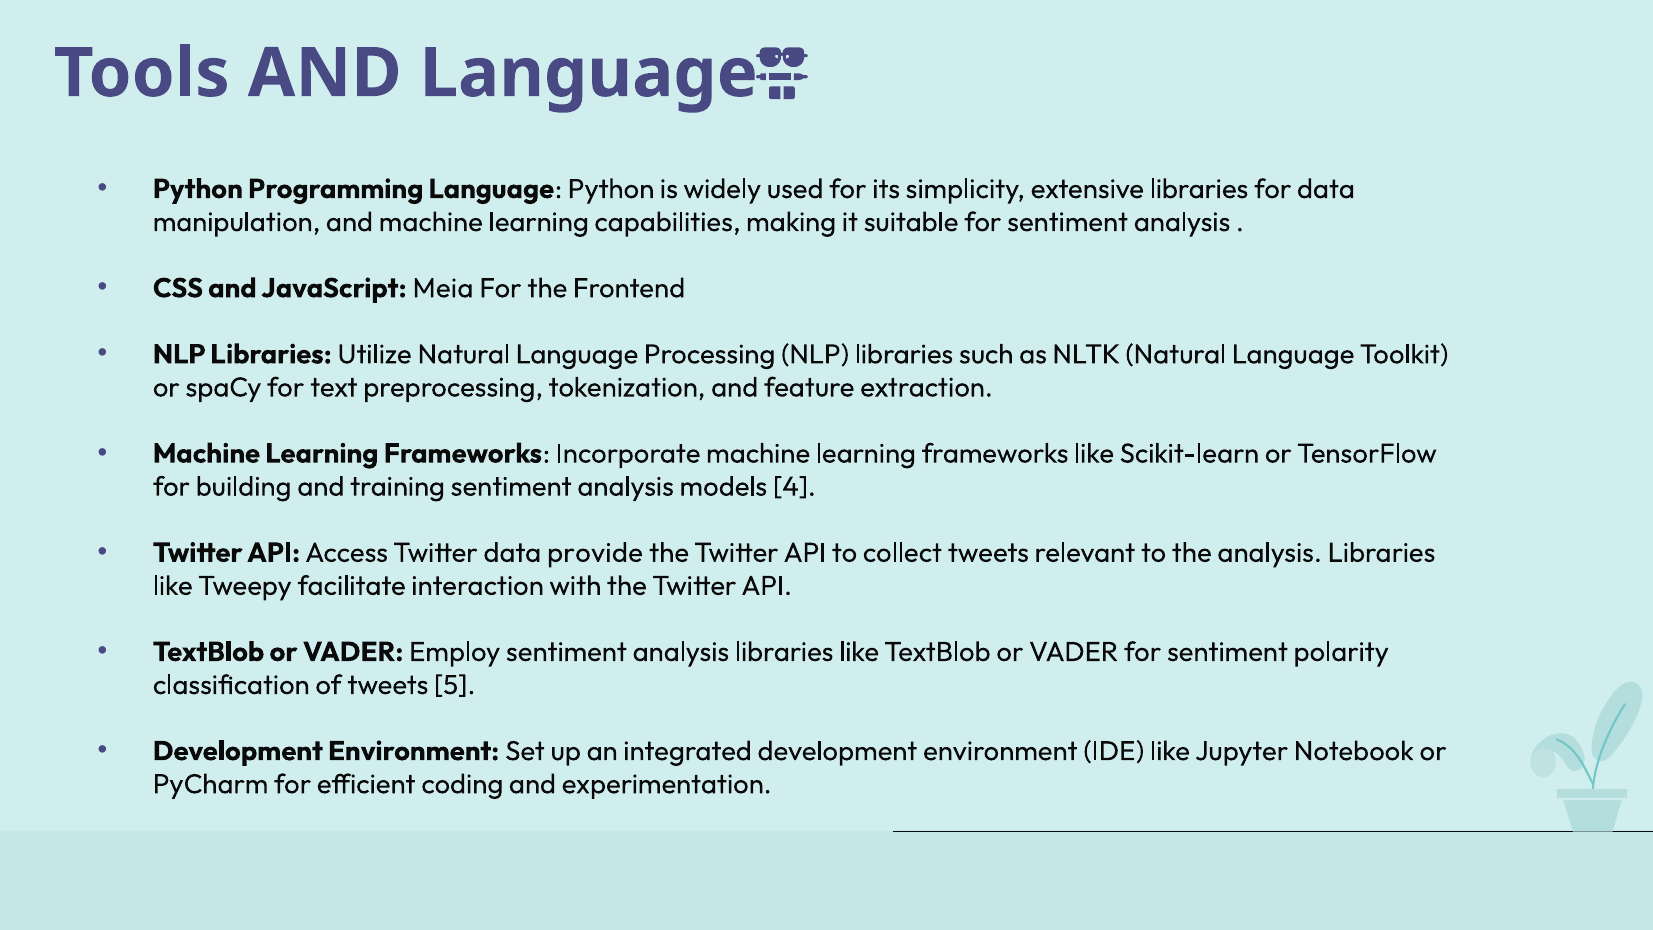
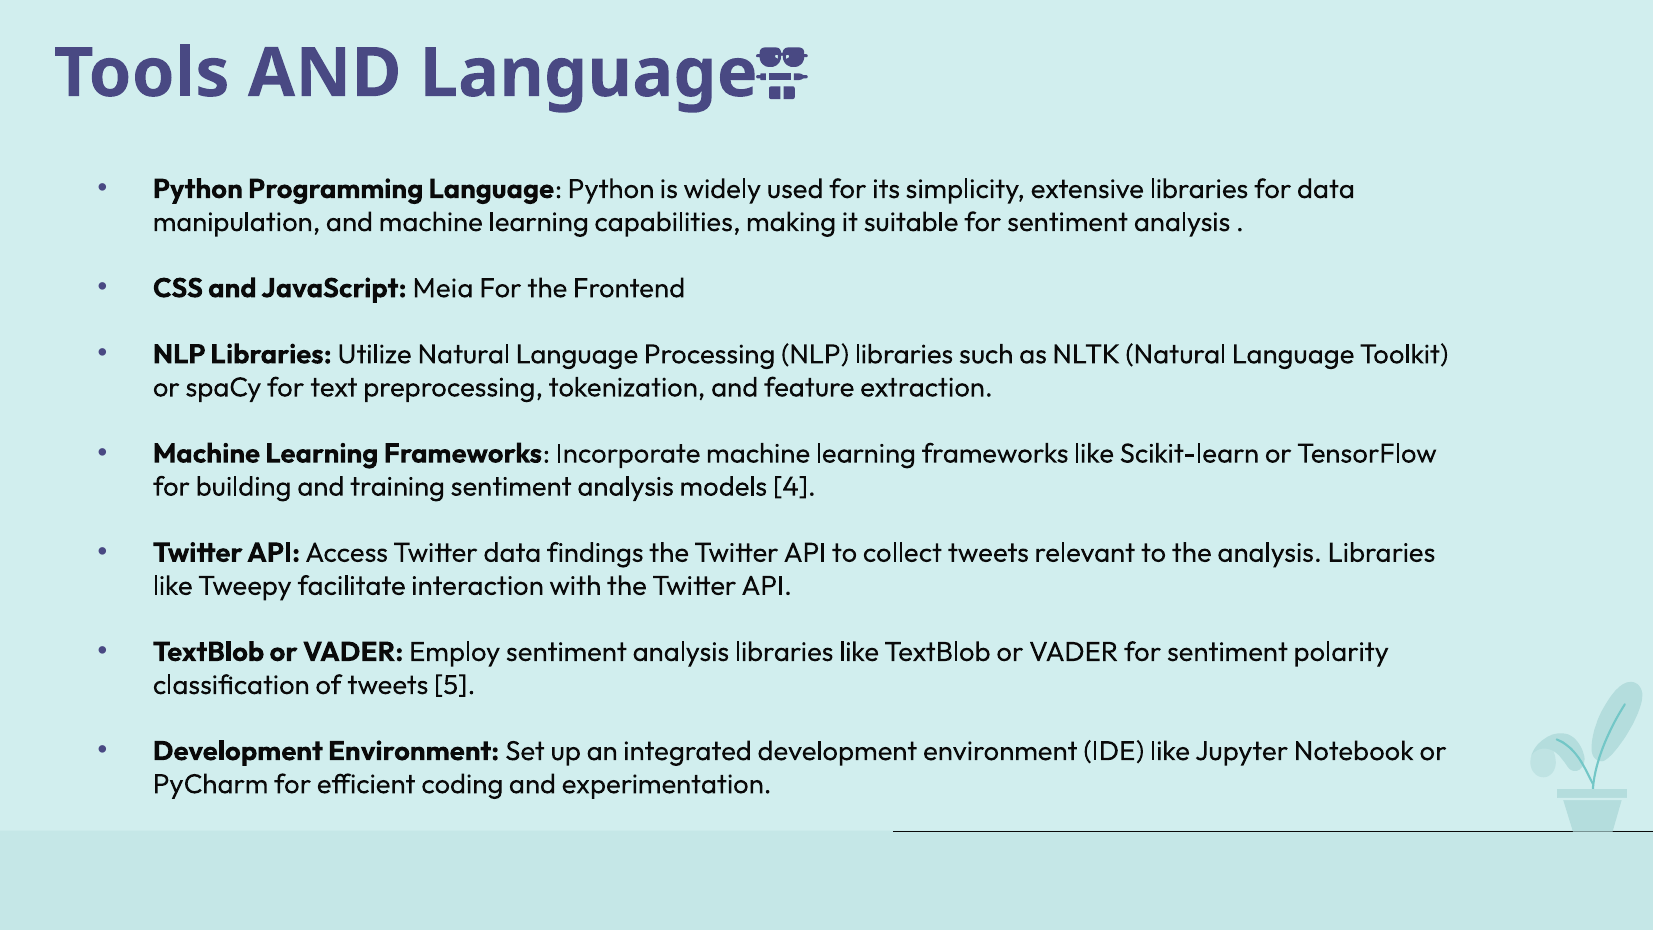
provide: provide -> findings
